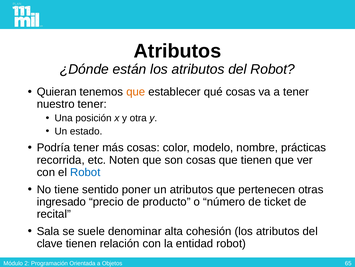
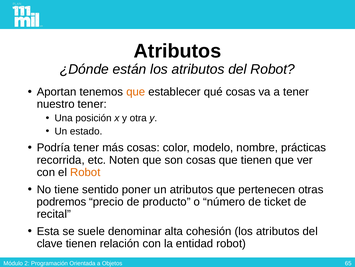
Quieran: Quieran -> Aportan
Robot at (85, 172) colour: blue -> orange
ingresado: ingresado -> podremos
Sala: Sala -> Esta
